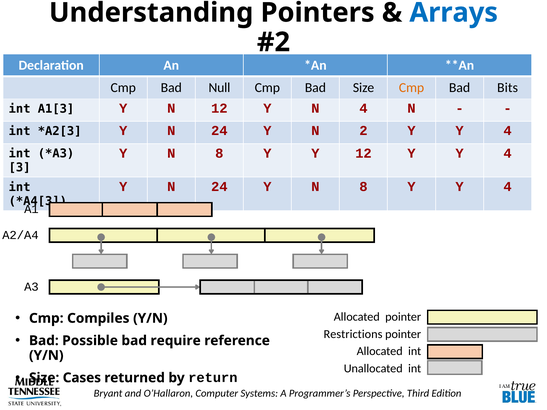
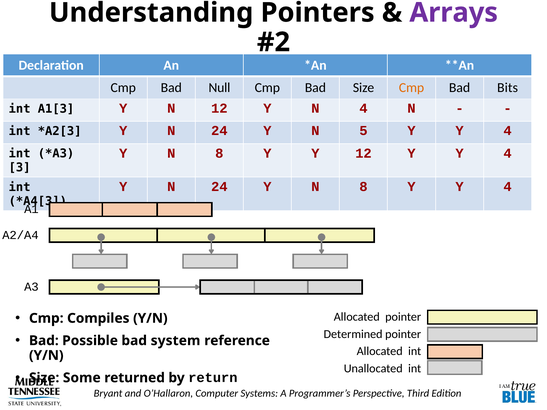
Arrays colour: blue -> purple
2: 2 -> 5
Restrictions: Restrictions -> Determined
require: require -> system
Cases: Cases -> Some
